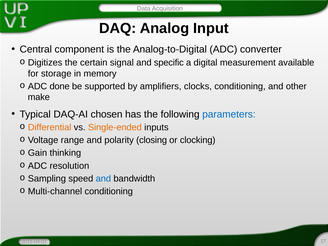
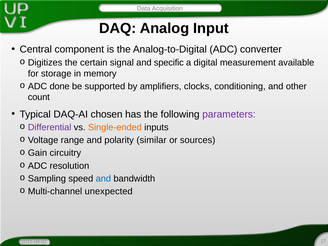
make: make -> count
parameters colour: blue -> purple
Differential colour: orange -> purple
closing: closing -> similar
clocking: clocking -> sources
thinking: thinking -> circuitry
Multi-channel conditioning: conditioning -> unexpected
